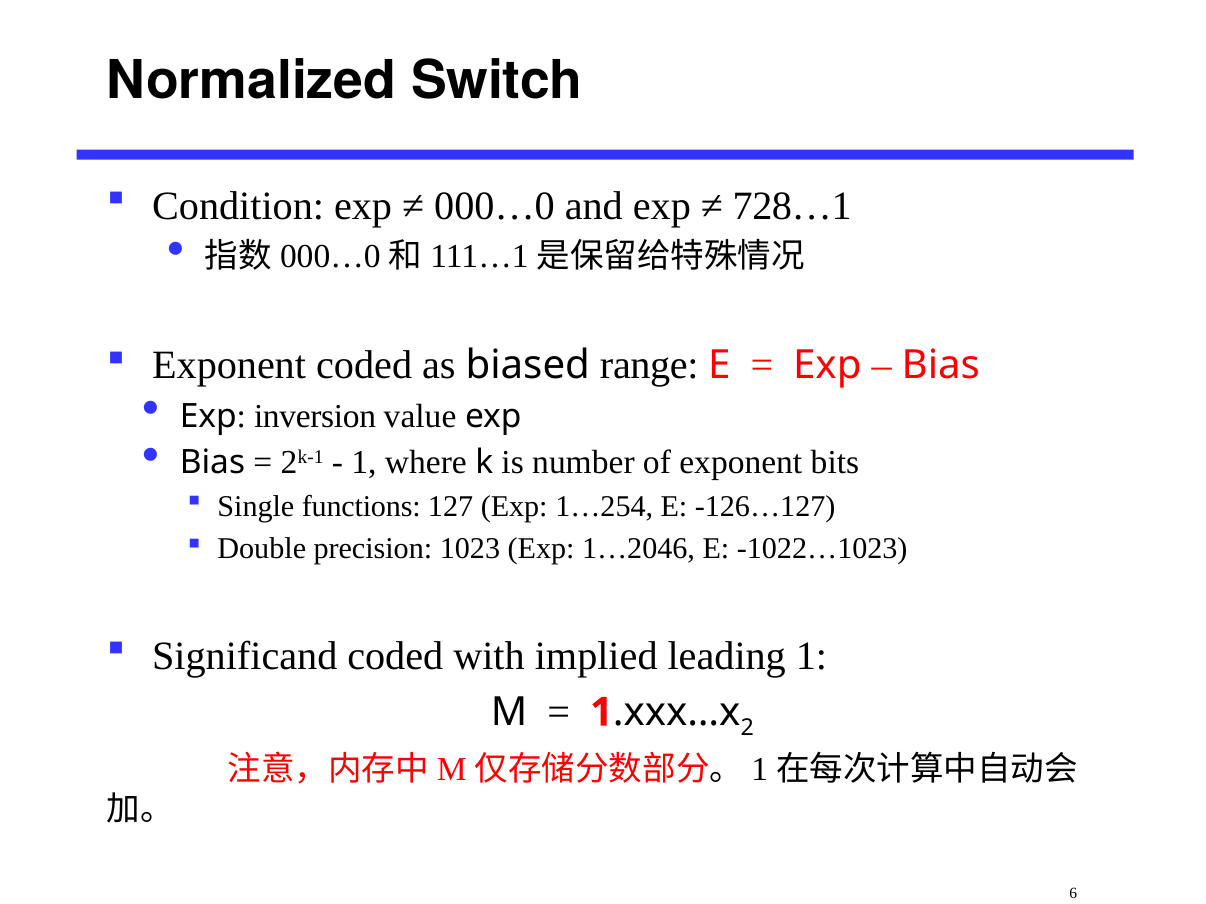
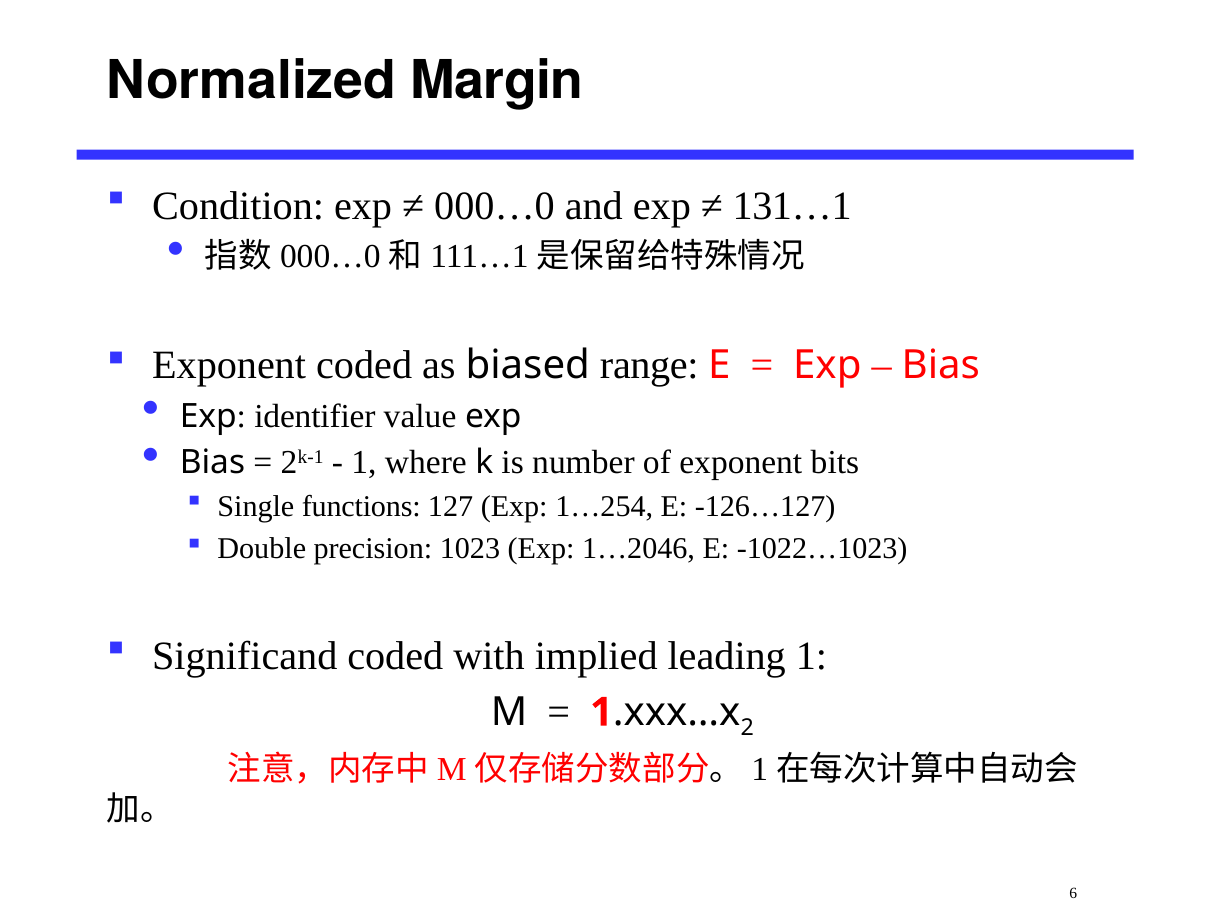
Switch: Switch -> Margin
728…1: 728…1 -> 131…1
inversion: inversion -> identifier
